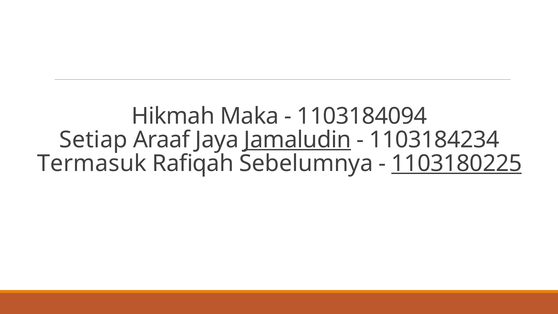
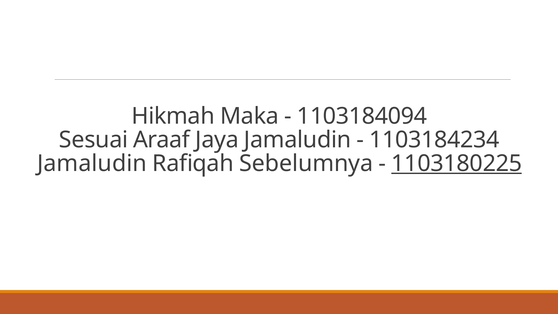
Setiap: Setiap -> Sesuai
Jamaludin at (298, 140) underline: present -> none
Termasuk at (92, 163): Termasuk -> Jamaludin
